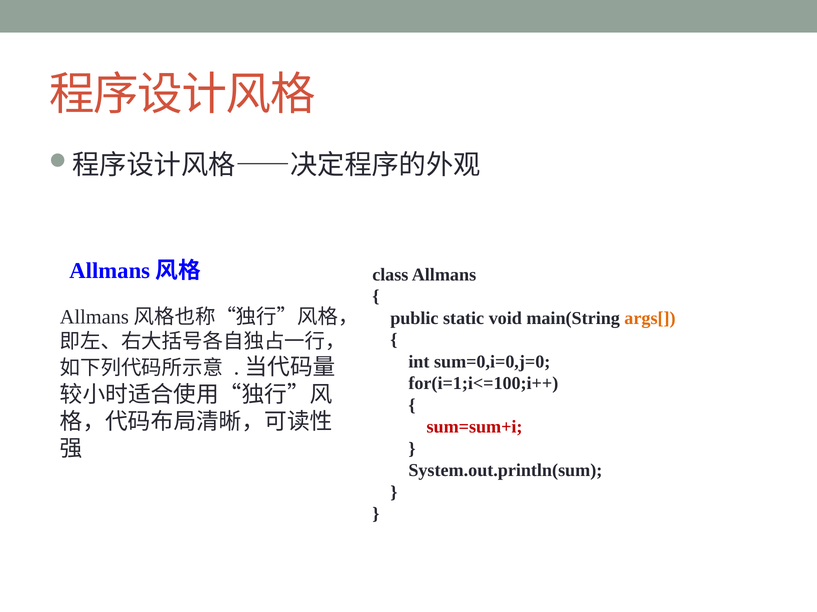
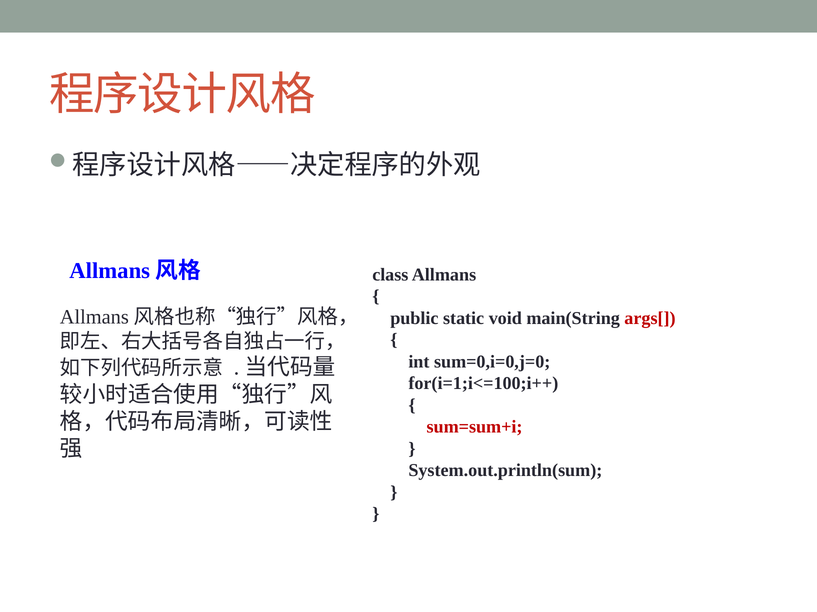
args[ colour: orange -> red
